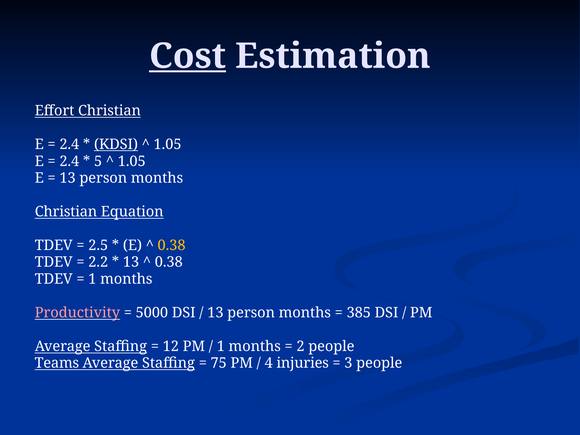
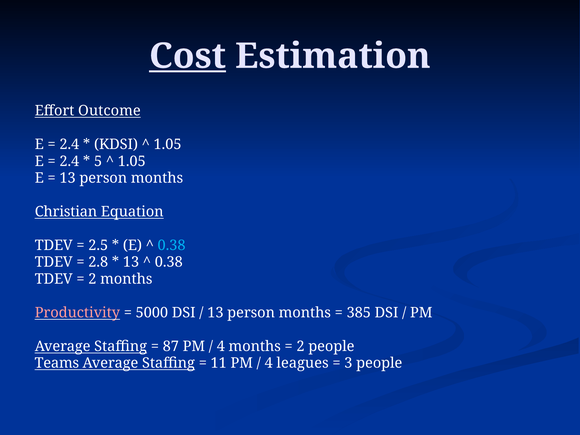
Effort Christian: Christian -> Outcome
KDSI underline: present -> none
0.38 at (172, 245) colour: yellow -> light blue
2.2: 2.2 -> 2.8
1 at (92, 279): 1 -> 2
12: 12 -> 87
1 at (221, 346): 1 -> 4
75: 75 -> 11
injuries: injuries -> leagues
